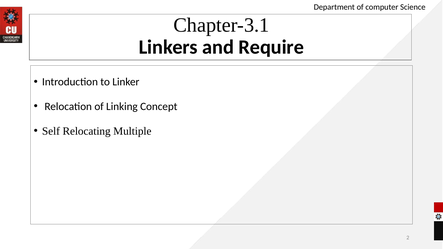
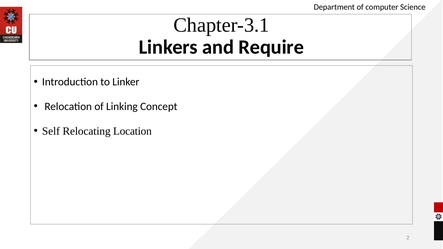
Multiple: Multiple -> Location
